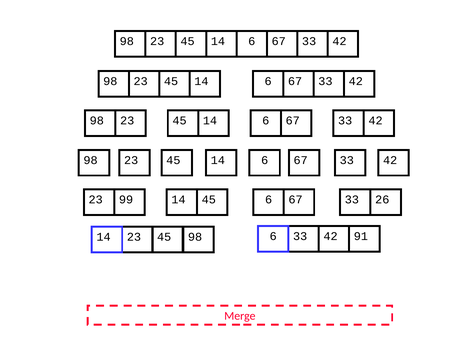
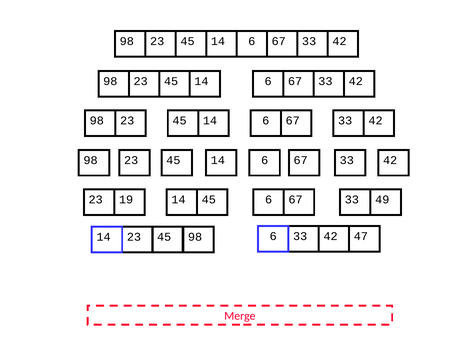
99: 99 -> 19
26: 26 -> 49
91: 91 -> 47
